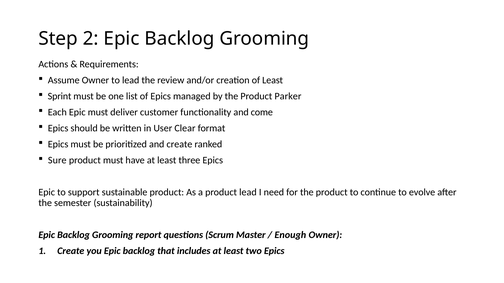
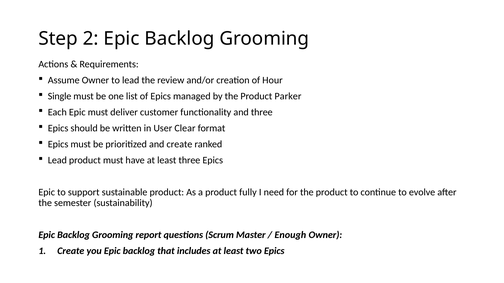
of Least: Least -> Hour
Sprint: Sprint -> Single
and come: come -> three
Sure at (57, 161): Sure -> Lead
product lead: lead -> fully
